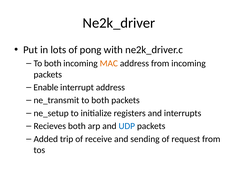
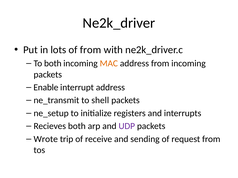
of pong: pong -> from
ne_transmit to both: both -> shell
UDP colour: blue -> purple
Added: Added -> Wrote
